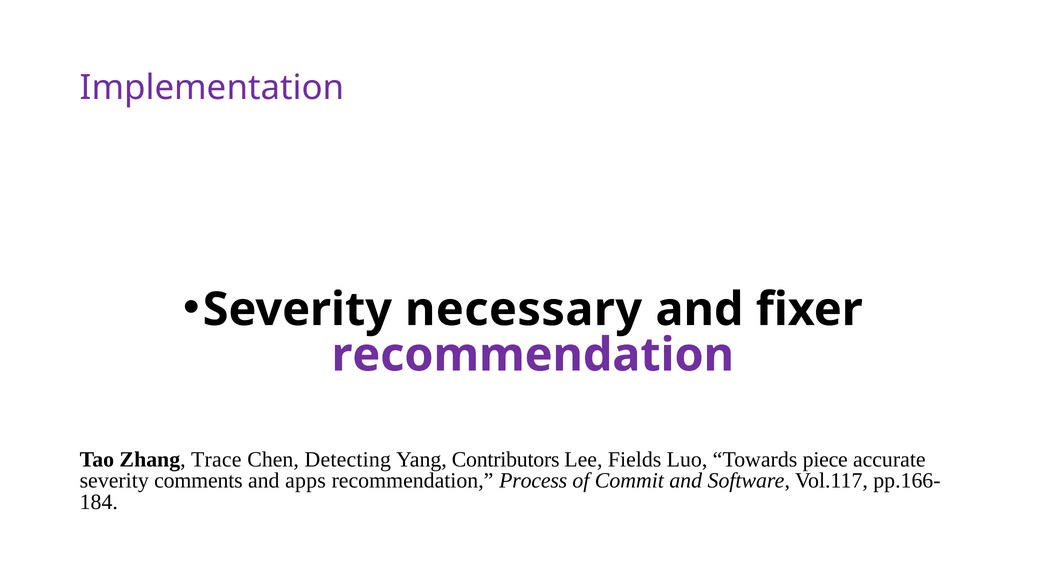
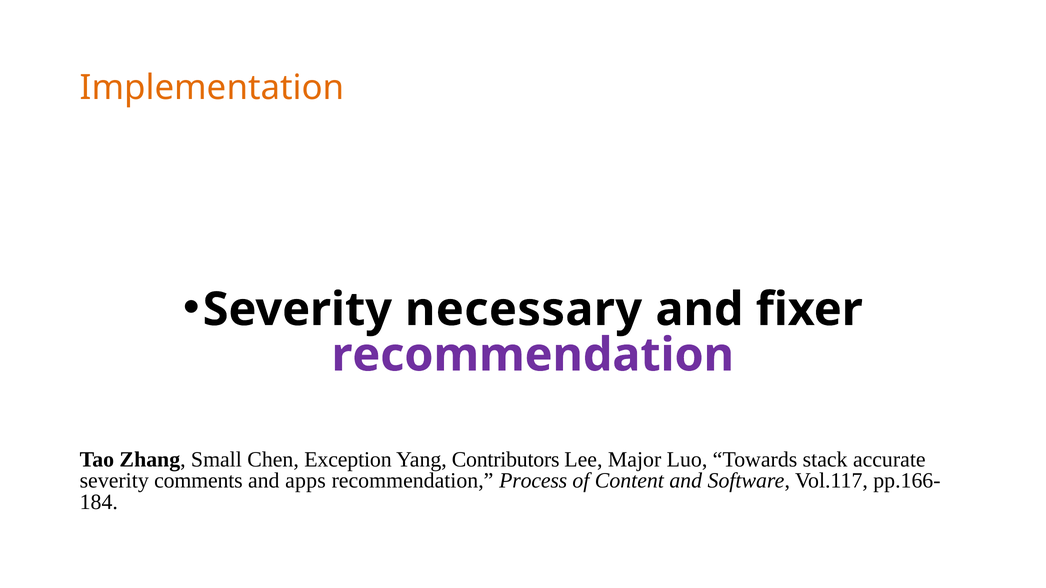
Implementation colour: purple -> orange
Trace: Trace -> Small
Detecting: Detecting -> Exception
Fields: Fields -> Major
piece: piece -> stack
Commit: Commit -> Content
